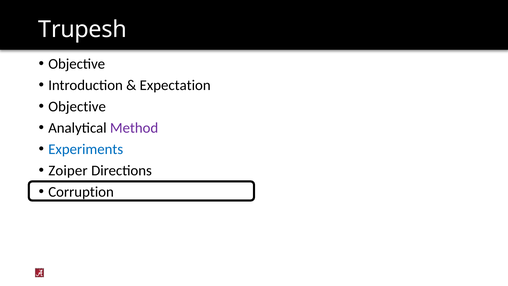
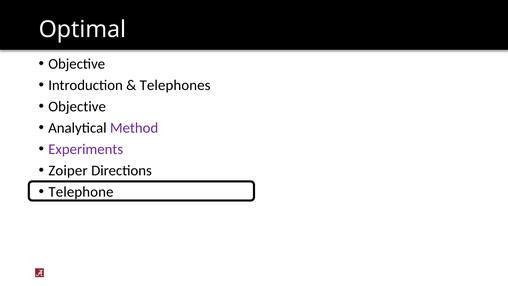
Trupesh: Trupesh -> Optimal
Expectation: Expectation -> Telephones
Experiments colour: blue -> purple
Corruption: Corruption -> Telephone
